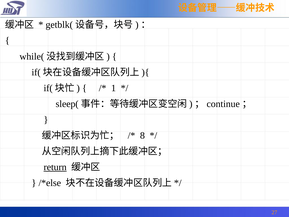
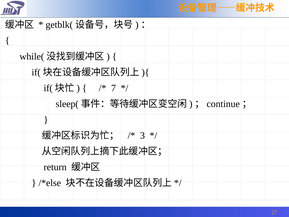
1: 1 -> 7
8: 8 -> 3
return underline: present -> none
